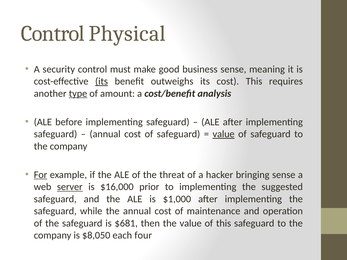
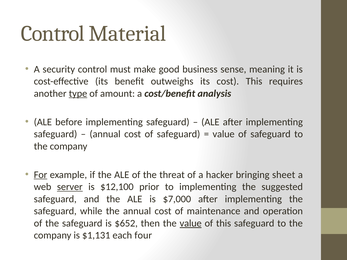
Physical: Physical -> Material
its at (102, 81) underline: present -> none
value at (224, 134) underline: present -> none
bringing sense: sense -> sheet
$16,000: $16,000 -> $12,100
$1,000: $1,000 -> $7,000
$681: $681 -> $652
value at (191, 223) underline: none -> present
$8,050: $8,050 -> $1,131
